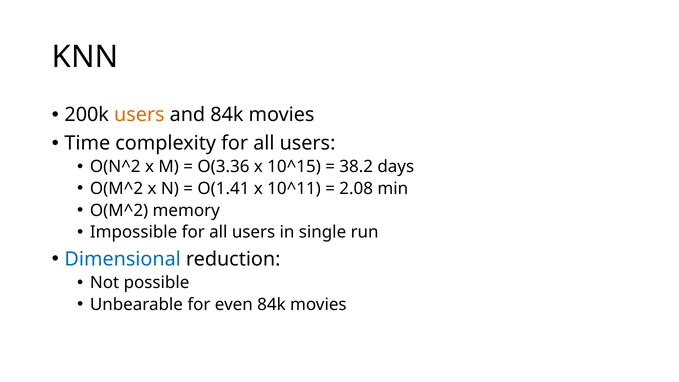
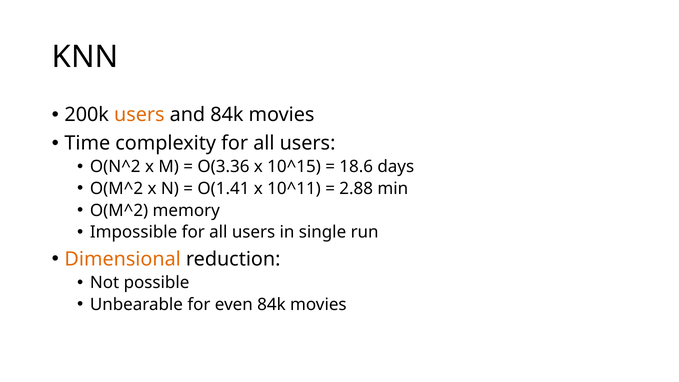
38.2: 38.2 -> 18.6
2.08: 2.08 -> 2.88
Dimensional colour: blue -> orange
